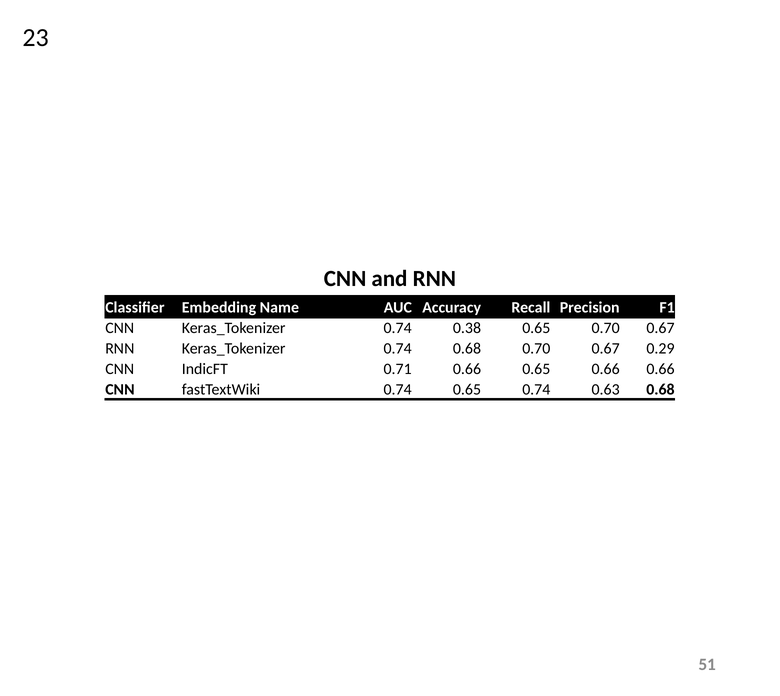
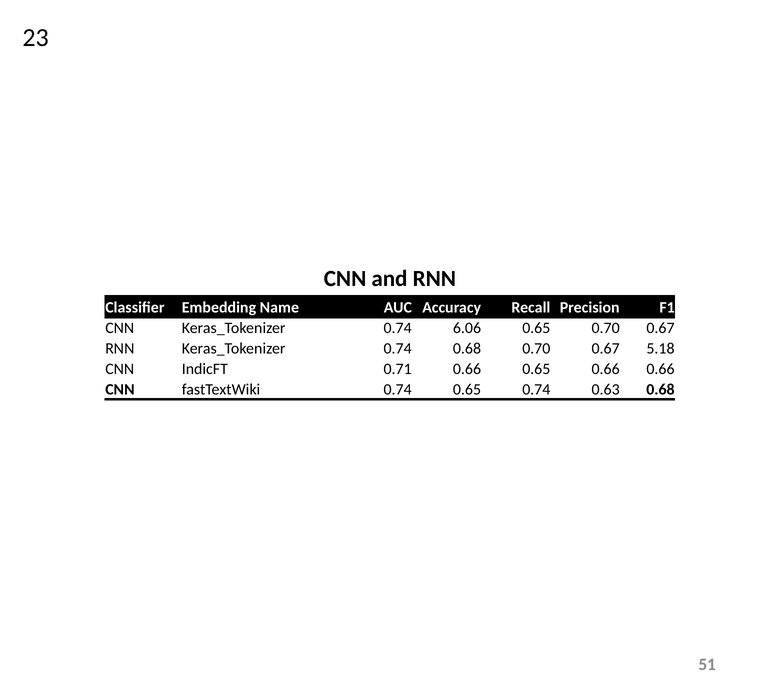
0.38: 0.38 -> 6.06
0.29: 0.29 -> 5.18
